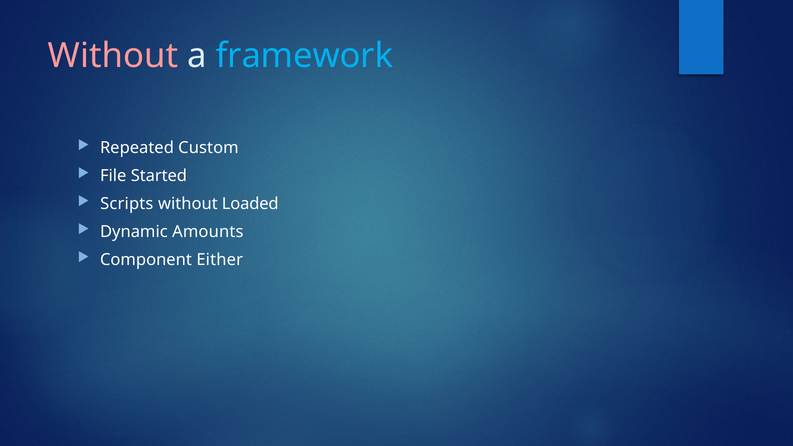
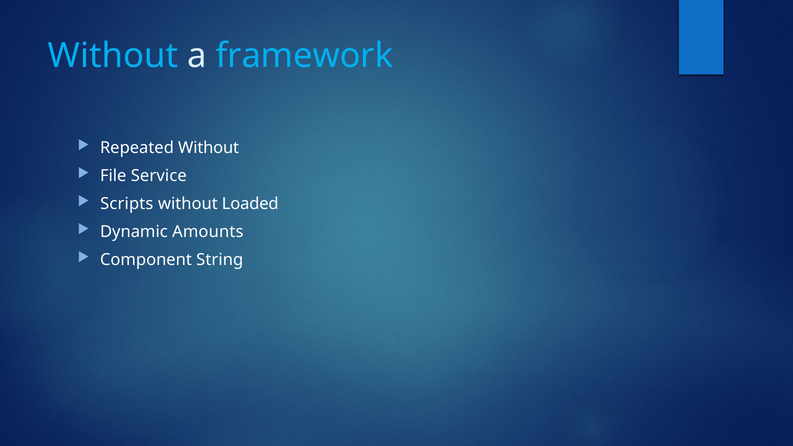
Without at (113, 56) colour: pink -> light blue
Repeated Custom: Custom -> Without
Started: Started -> Service
Either: Either -> String
